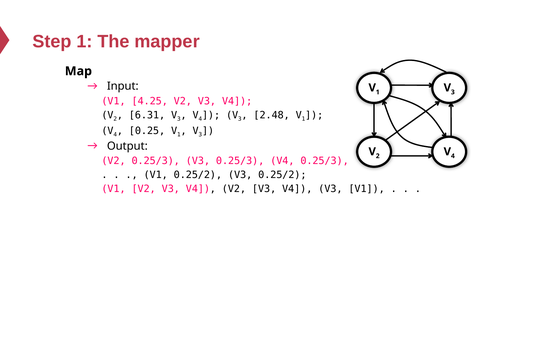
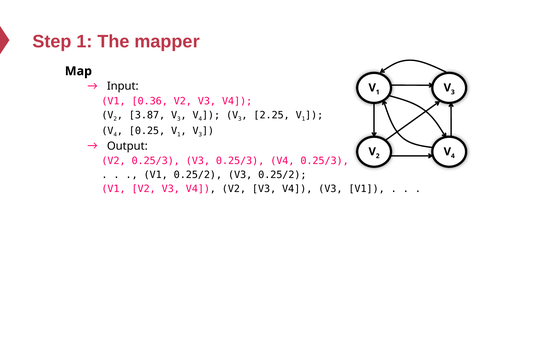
4.25: 4.25 -> 0.36
6.31: 6.31 -> 3.87
2.48: 2.48 -> 2.25
